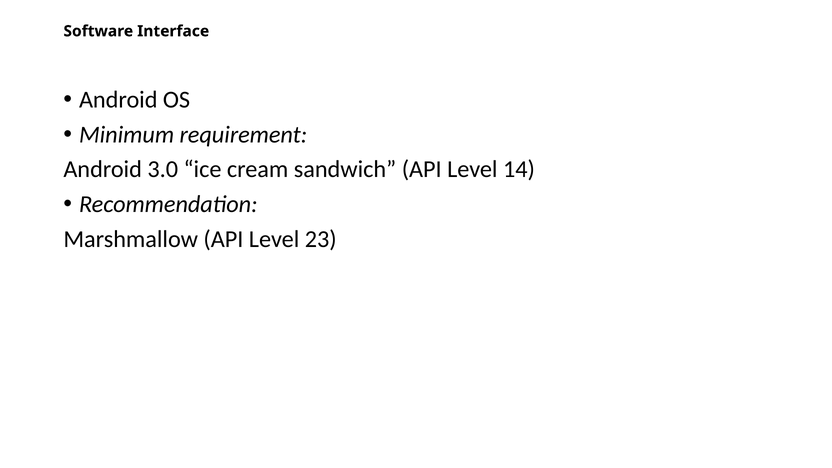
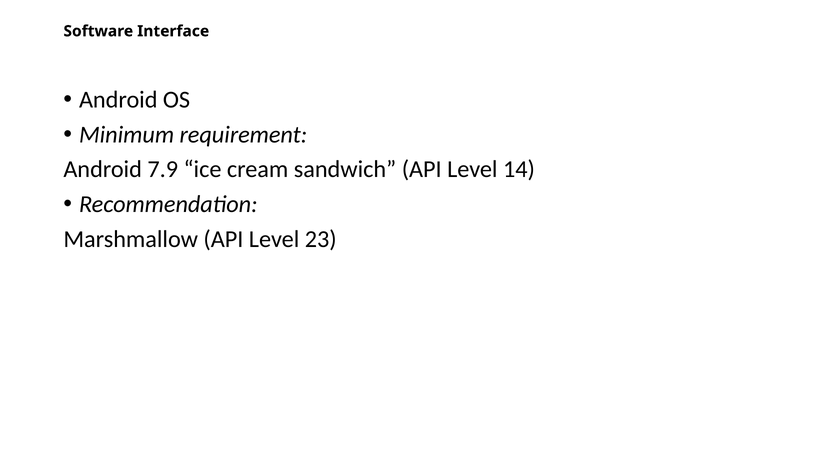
3.0: 3.0 -> 7.9
